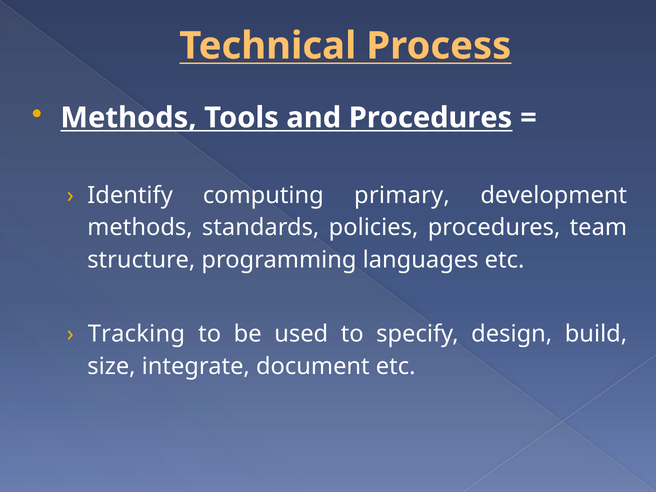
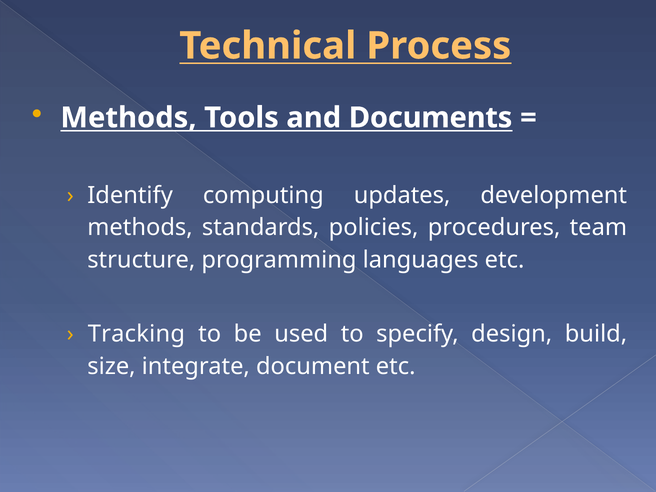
and Procedures: Procedures -> Documents
primary: primary -> updates
